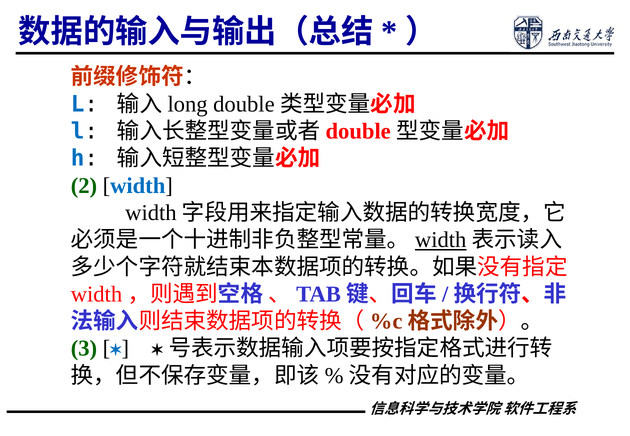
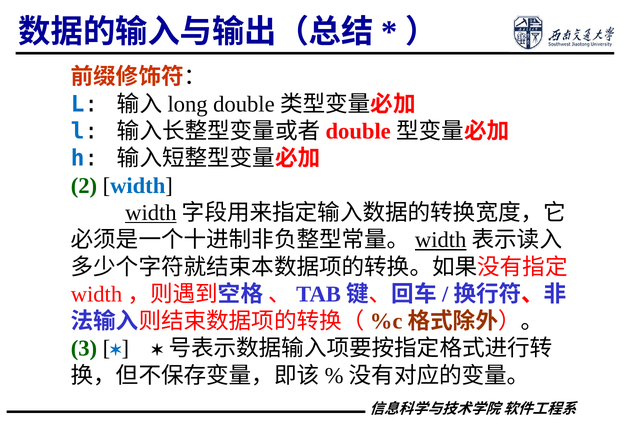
width at (151, 213) underline: none -> present
